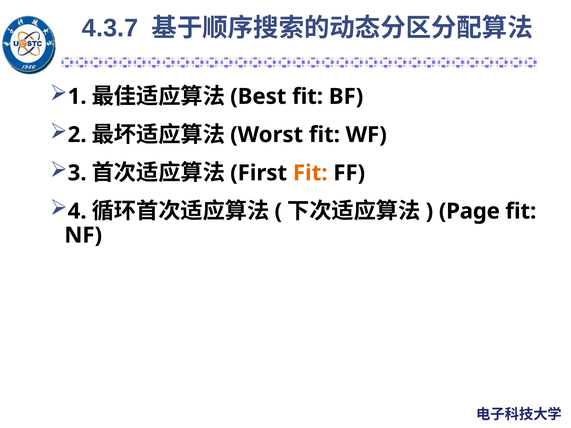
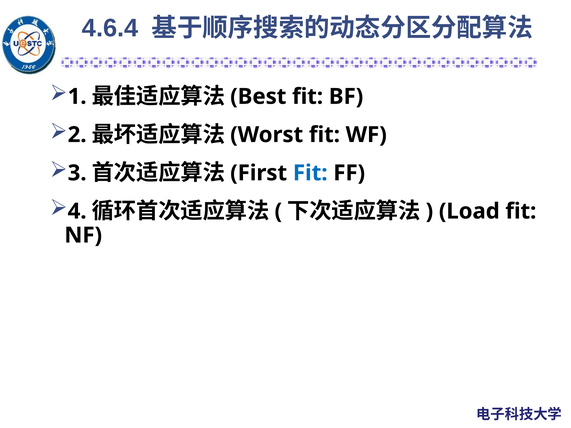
4.3.7: 4.3.7 -> 4.6.4
Fit at (310, 173) colour: orange -> blue
Page: Page -> Load
